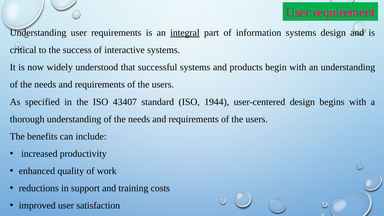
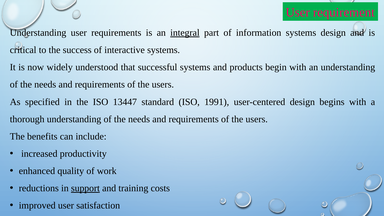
43407: 43407 -> 13447
1944: 1944 -> 1991
support underline: none -> present
